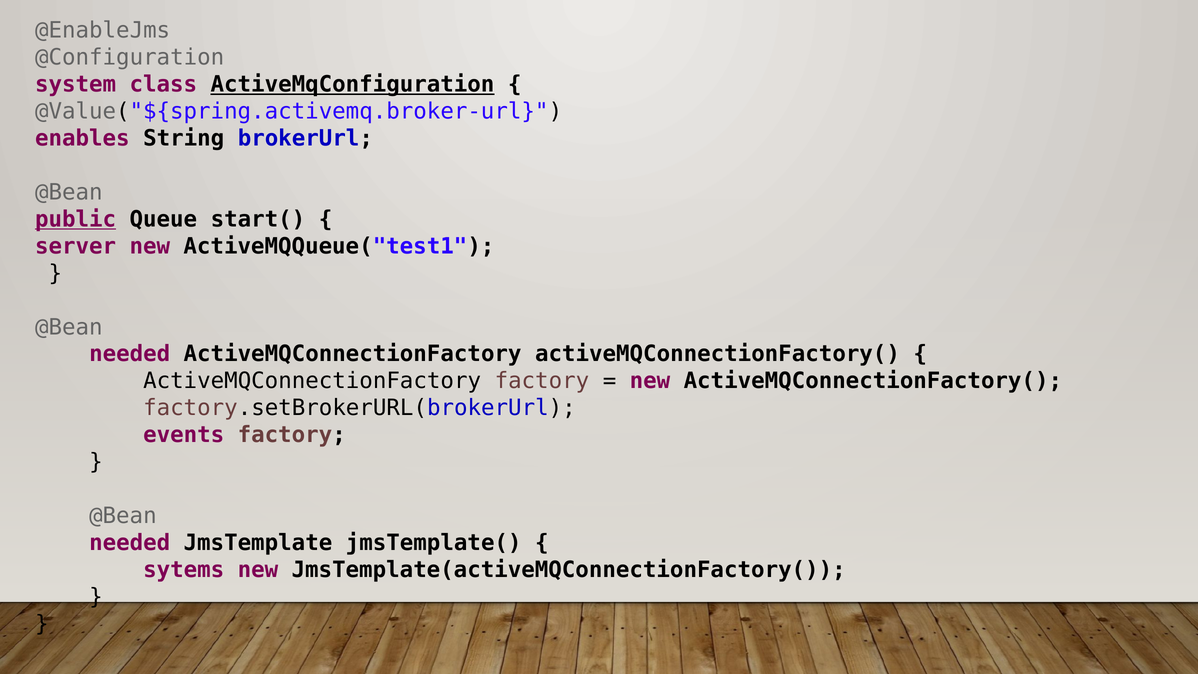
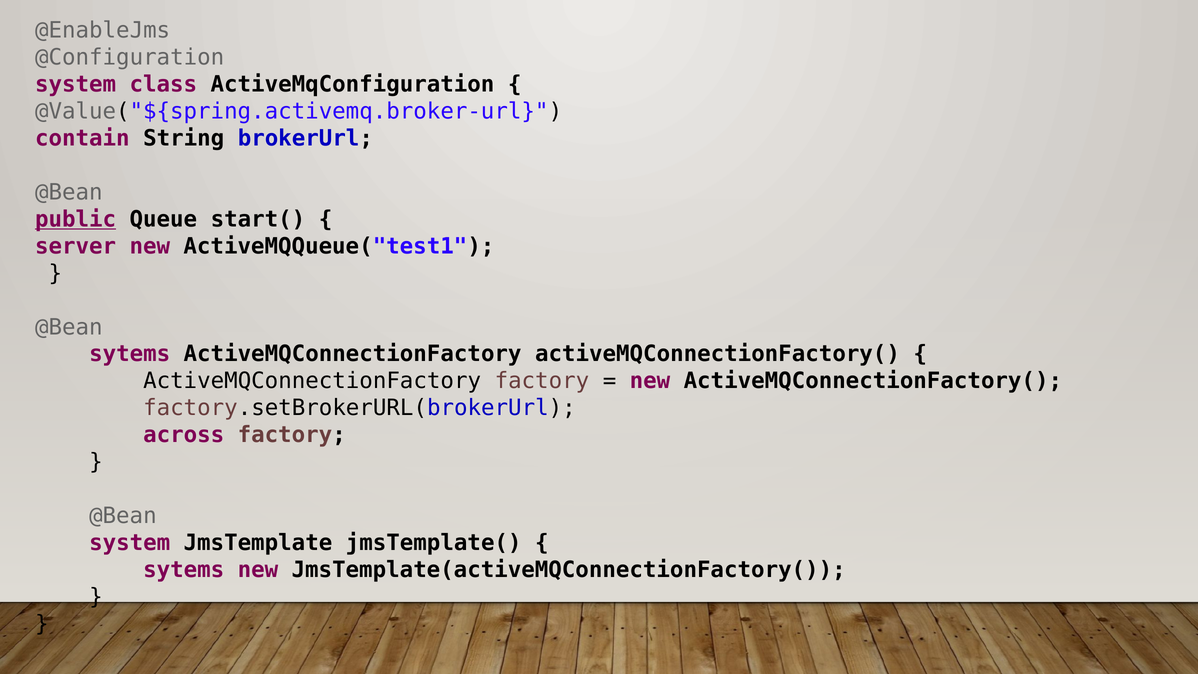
ActiveMqConfiguration underline: present -> none
enables: enables -> contain
needed at (130, 354): needed -> sytems
events: events -> across
needed at (130, 543): needed -> system
